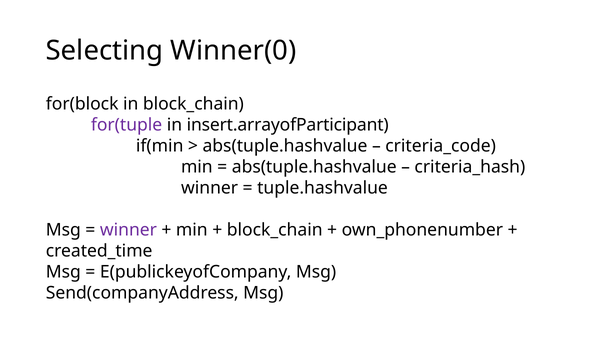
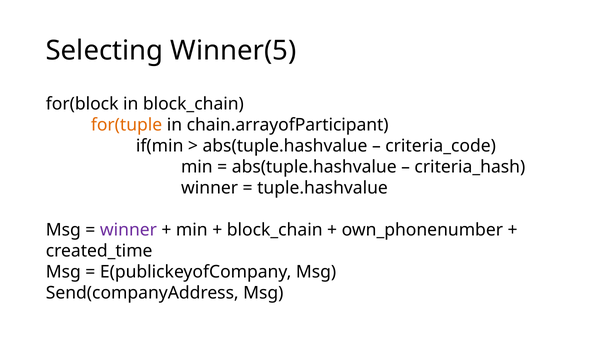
Winner(0: Winner(0 -> Winner(5
for(tuple colour: purple -> orange
insert.arrayofParticipant: insert.arrayofParticipant -> chain.arrayofParticipant
